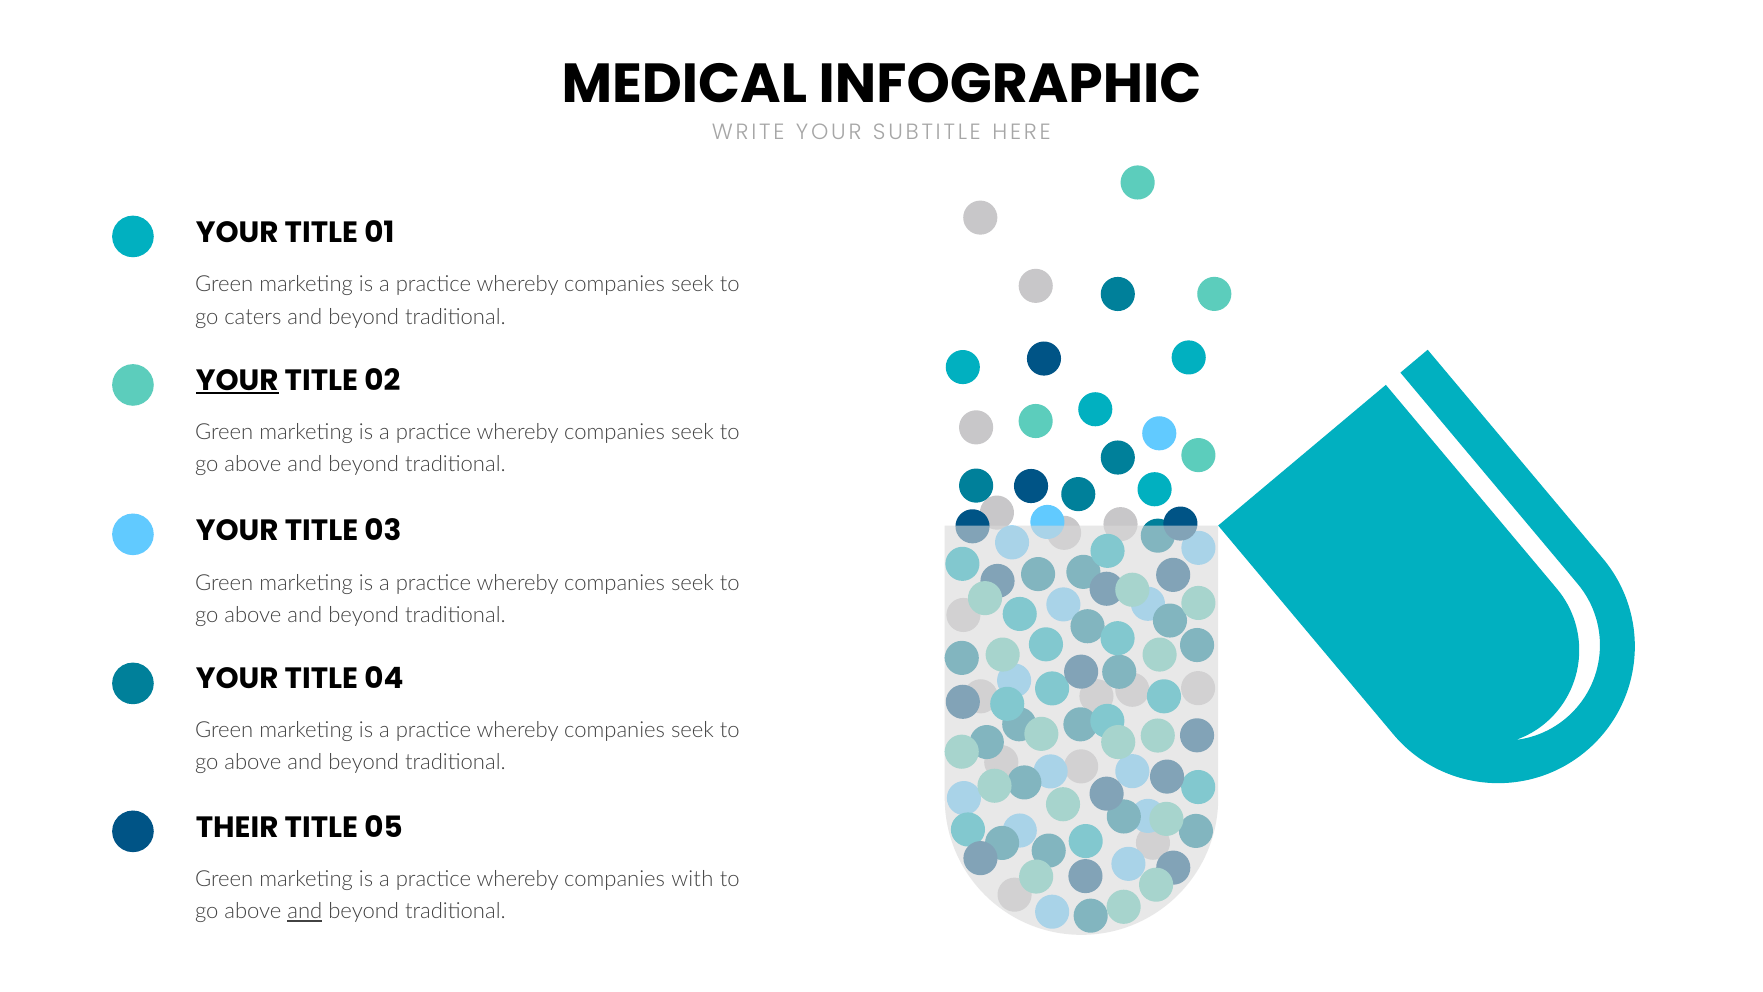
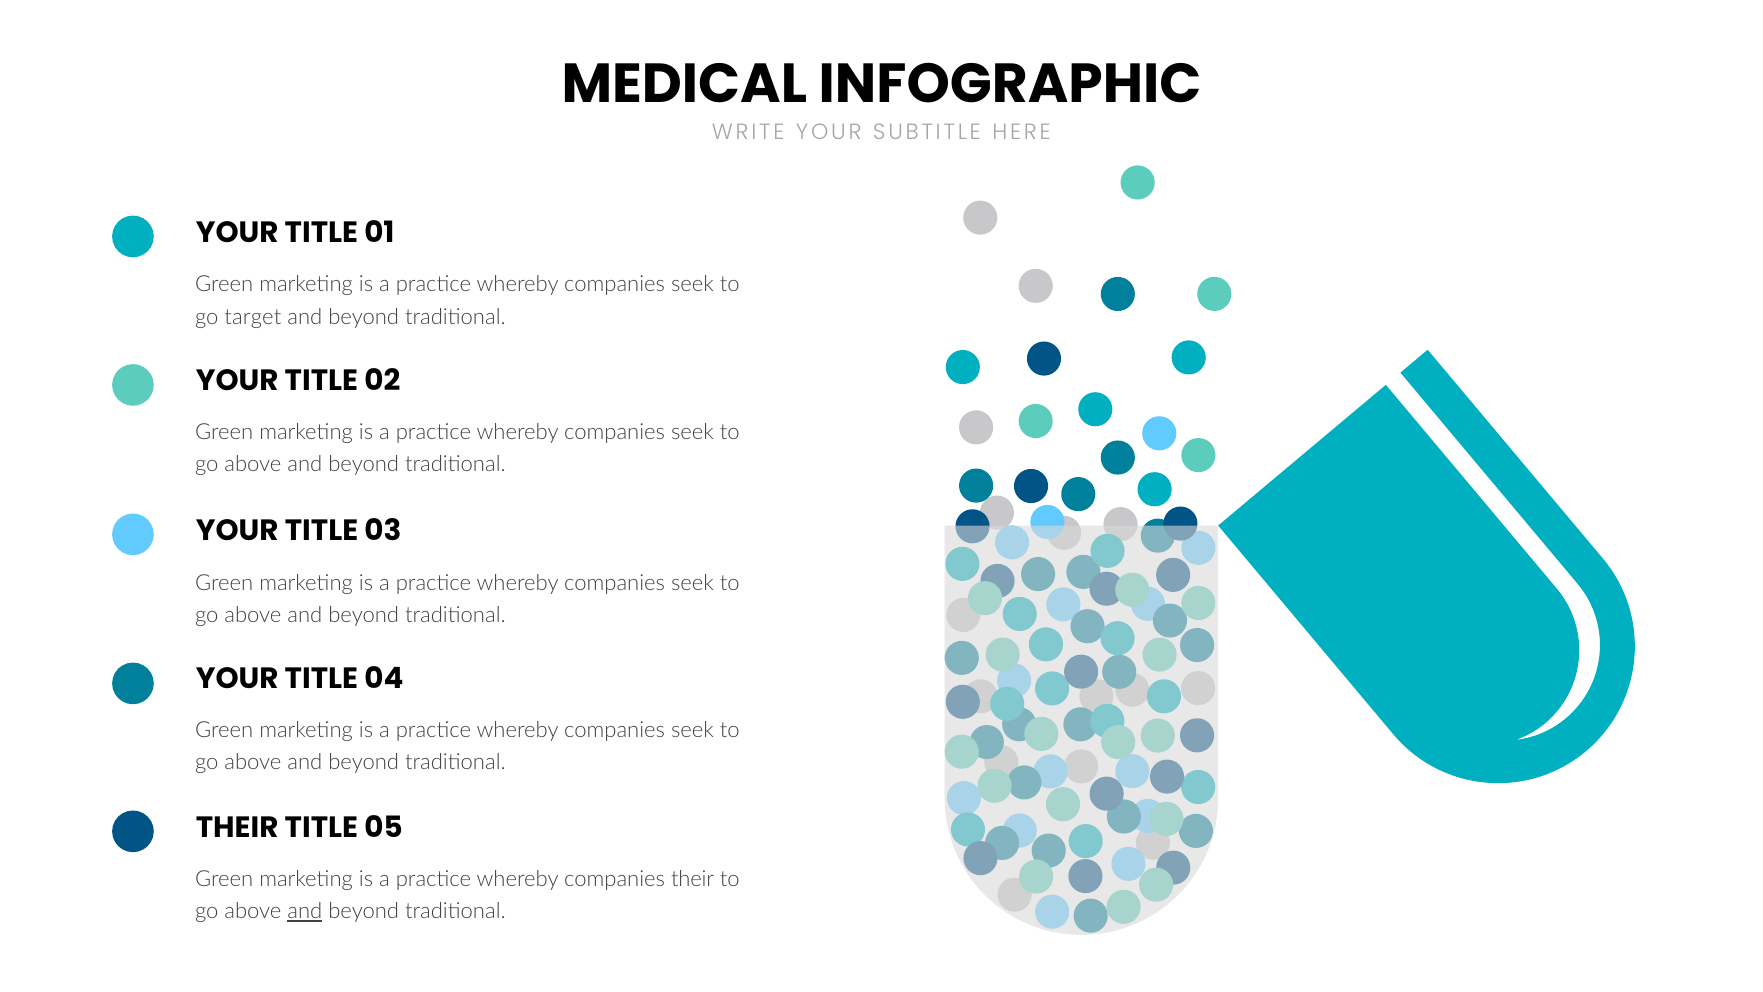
caters: caters -> target
YOUR at (237, 381) underline: present -> none
companies with: with -> their
